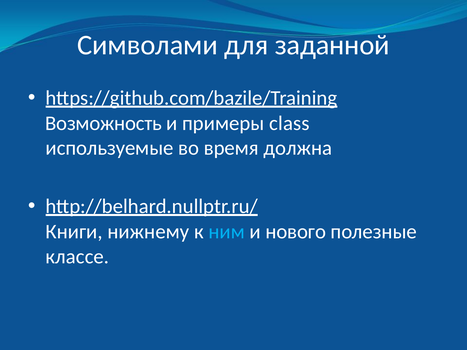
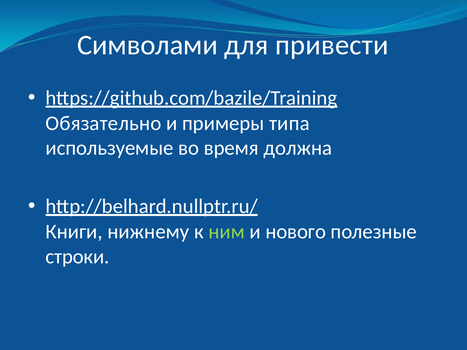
заданной: заданной -> привести
Возможность: Возможность -> Обязательно
class: class -> типа
ним colour: light blue -> light green
классе: классе -> строки
